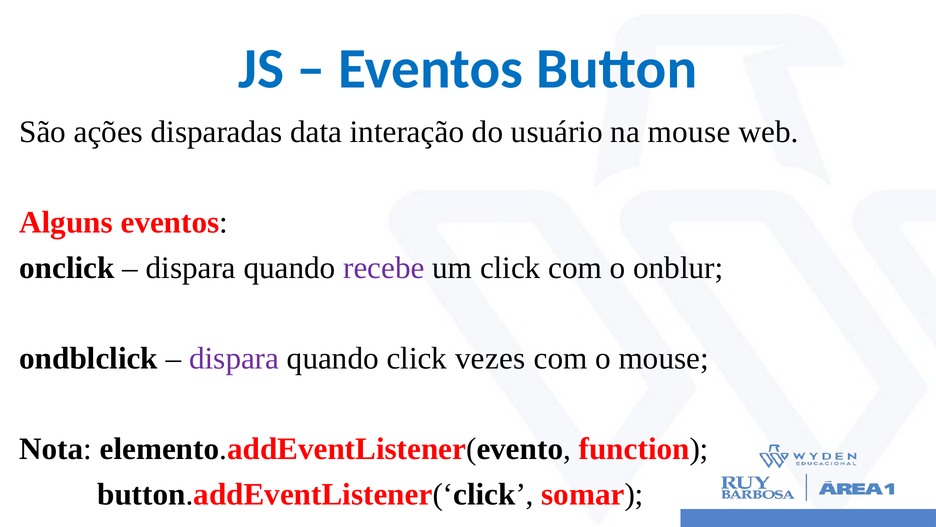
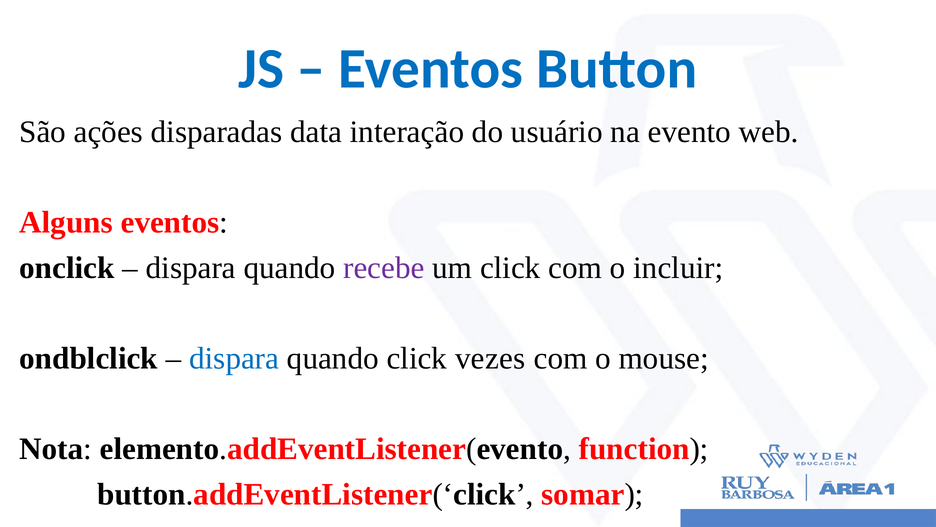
na mouse: mouse -> evento
onblur: onblur -> incluir
dispara at (234, 358) colour: purple -> blue
